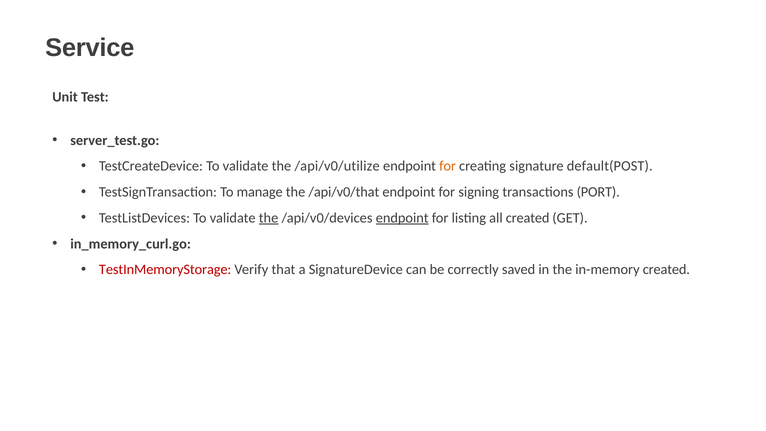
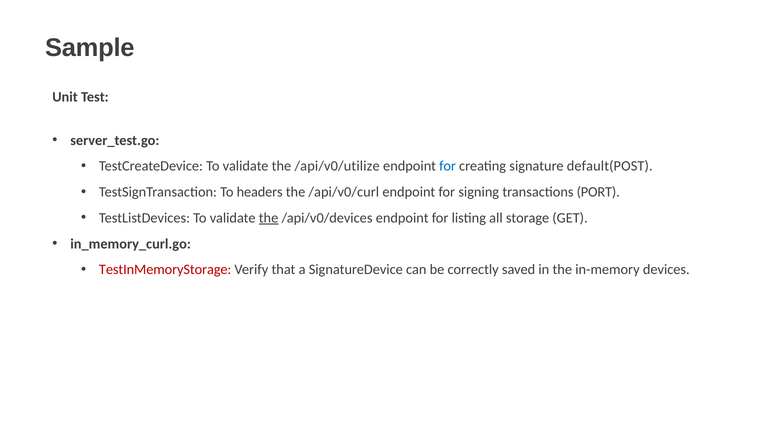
Service: Service -> Sample
for at (448, 166) colour: orange -> blue
manage: manage -> headers
/api/v0/that: /api/v0/that -> /api/v0/curl
endpoint at (402, 218) underline: present -> none
all created: created -> storage
in-memory created: created -> devices
